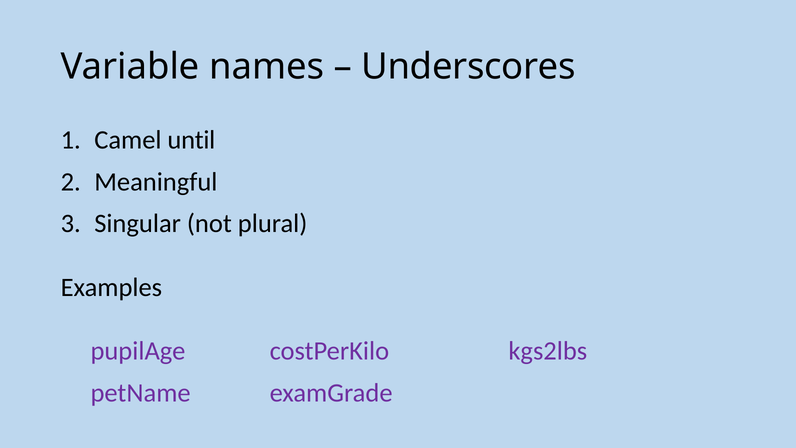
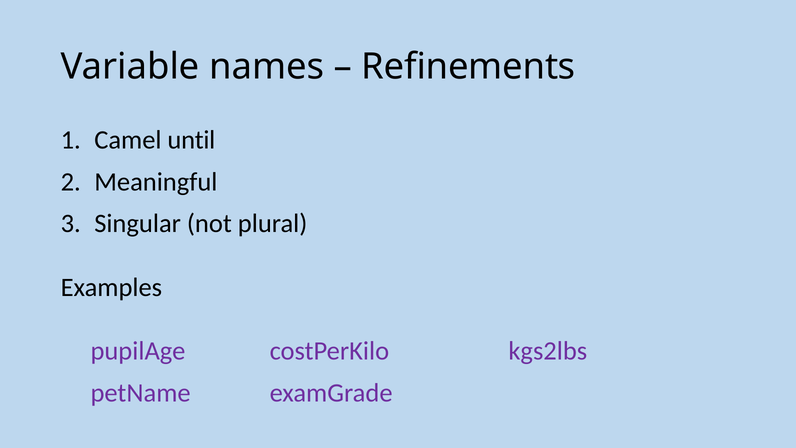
Underscores: Underscores -> Refinements
